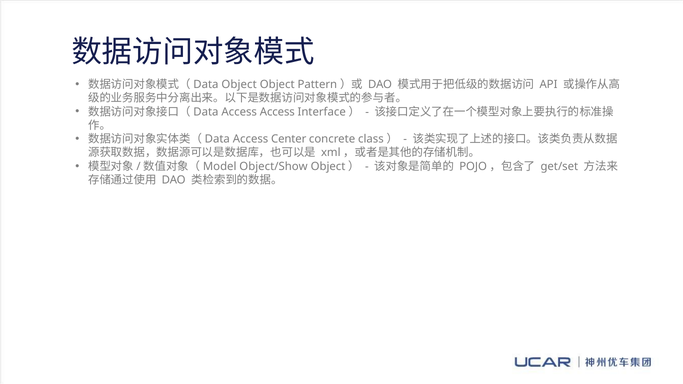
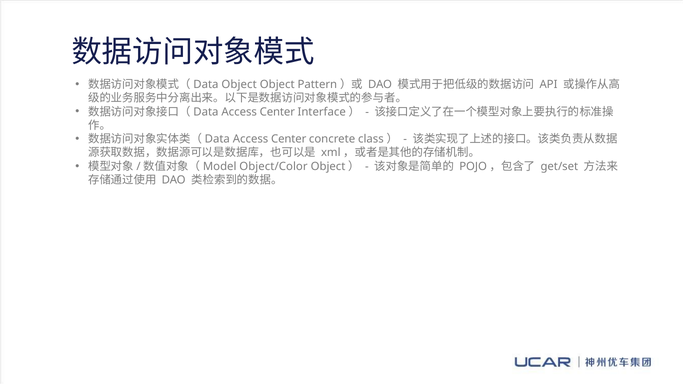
Access at (277, 112): Access -> Center
Object/Show: Object/Show -> Object/Color
